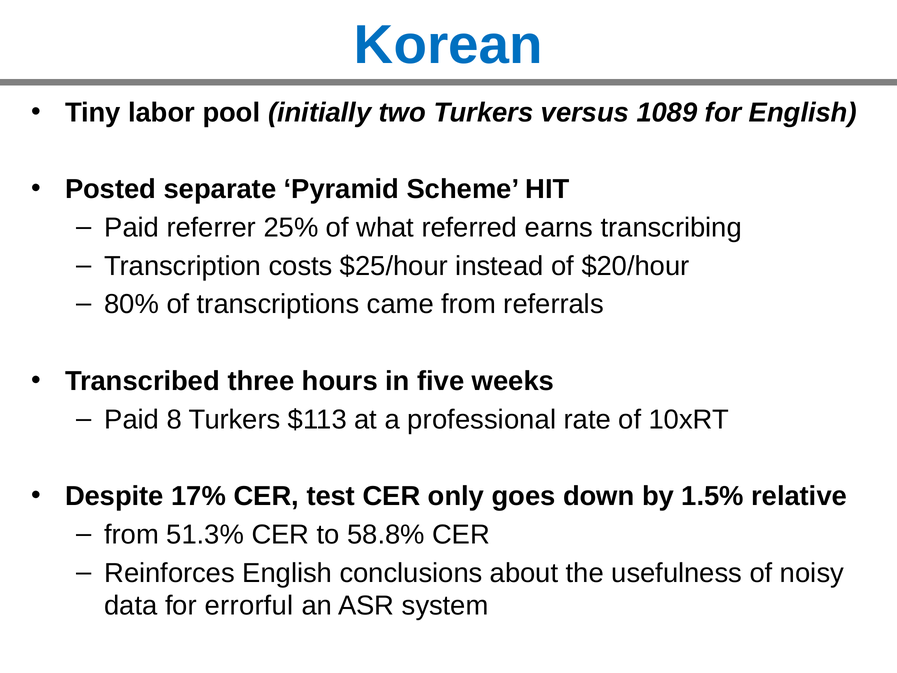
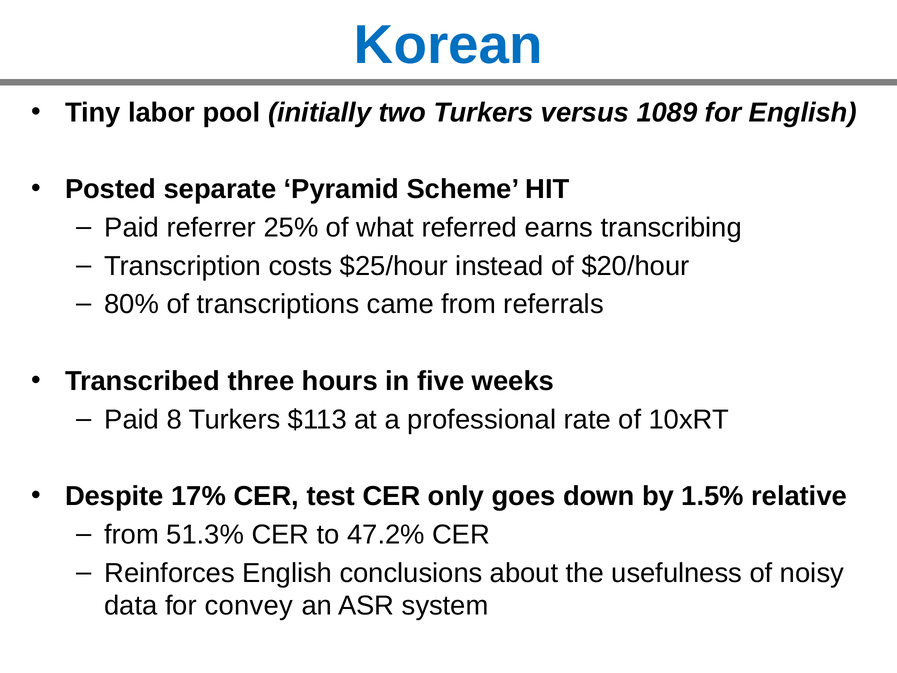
58.8%: 58.8% -> 47.2%
errorful: errorful -> convey
